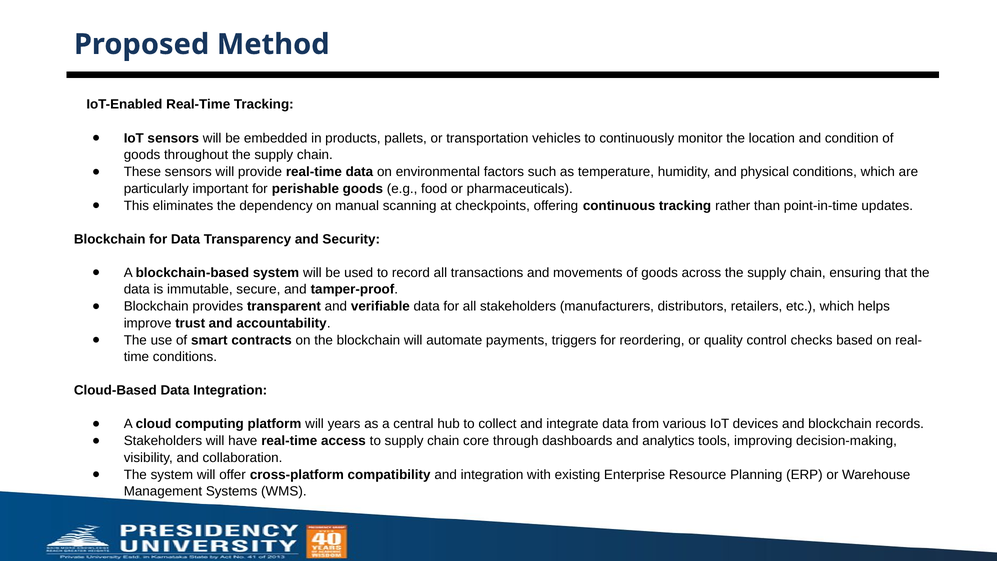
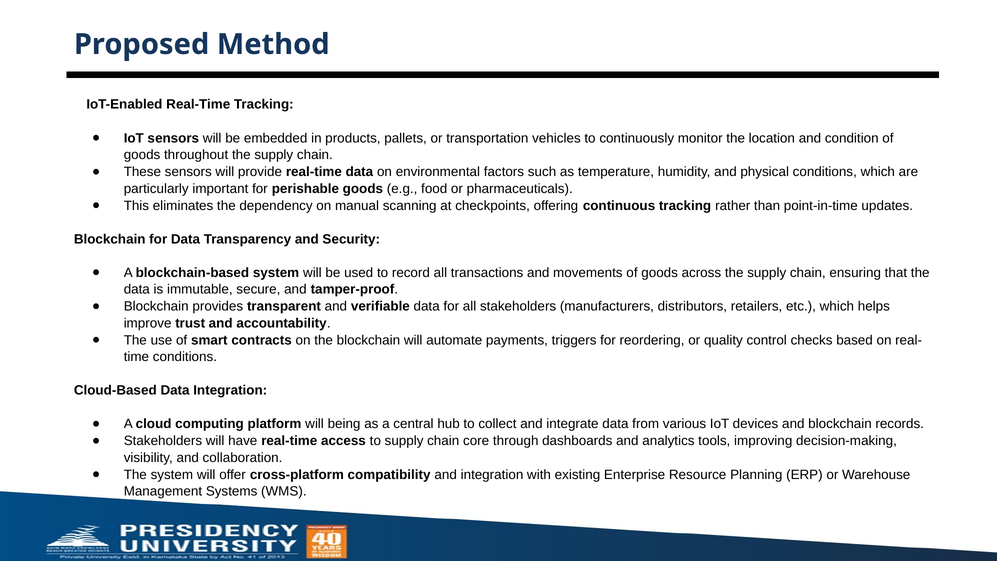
years: years -> being
